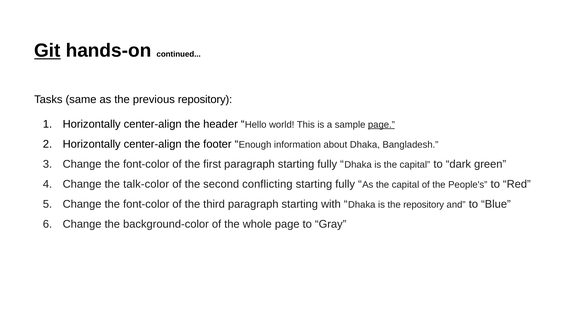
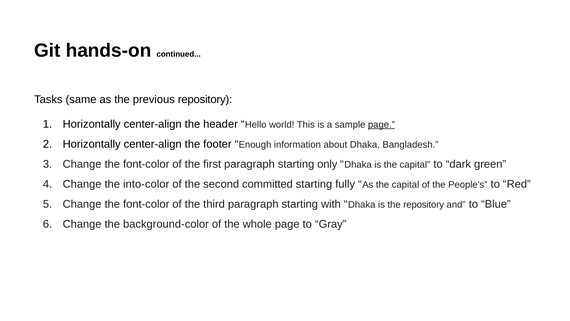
Git underline: present -> none
paragraph starting fully: fully -> only
talk-color: talk-color -> into-color
conflicting: conflicting -> committed
